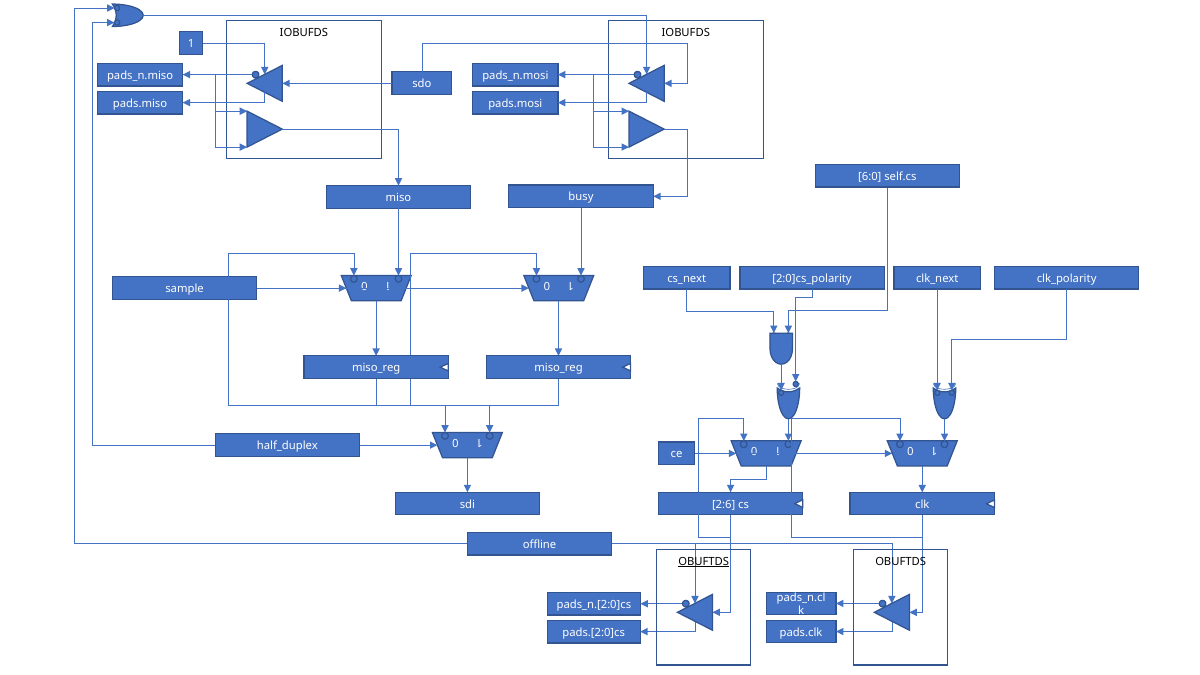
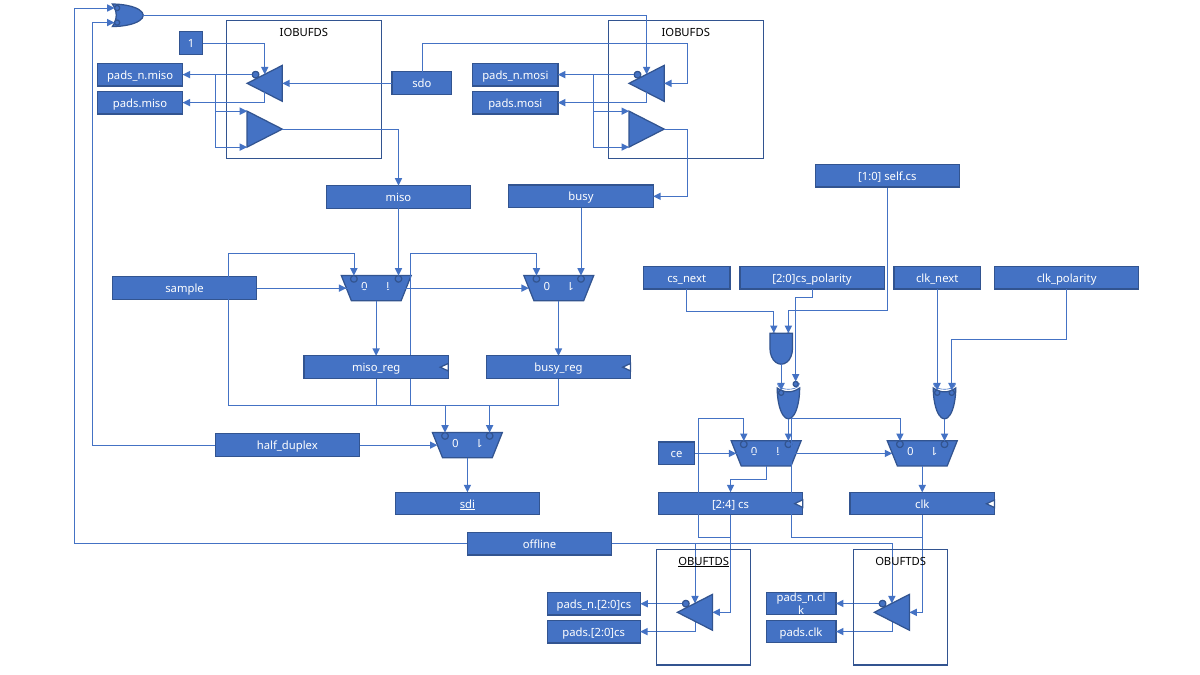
6:0: 6:0 -> 1:0
miso_reg at (559, 368): miso_reg -> busy_reg
sdi underline: none -> present
2:6: 2:6 -> 2:4
